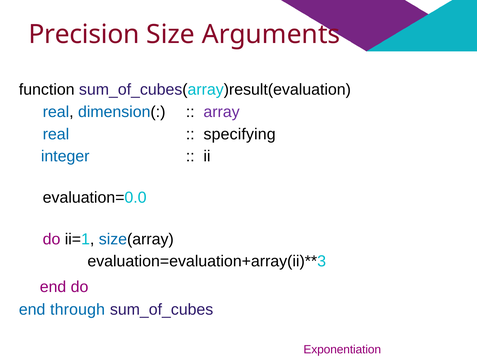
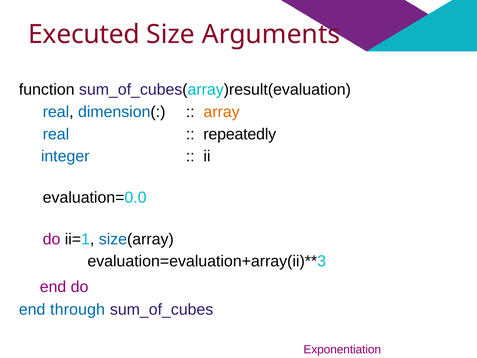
Precision: Precision -> Executed
array colour: purple -> orange
specifying: specifying -> repeatedly
